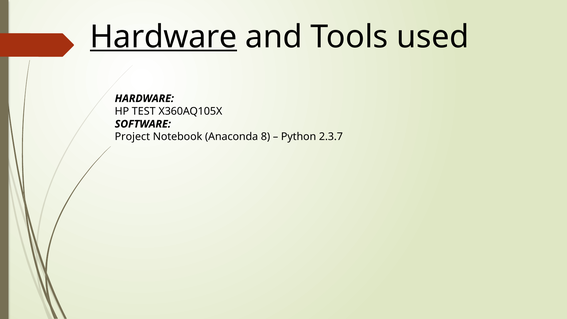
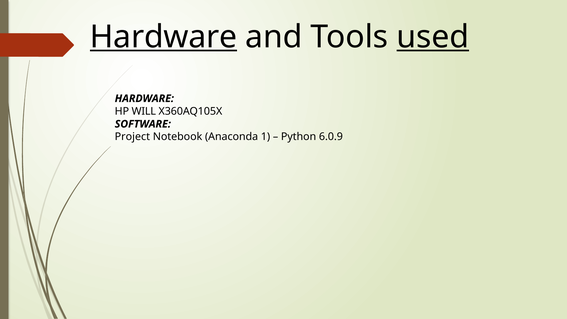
used underline: none -> present
TEST: TEST -> WILL
8: 8 -> 1
2.3.7: 2.3.7 -> 6.0.9
